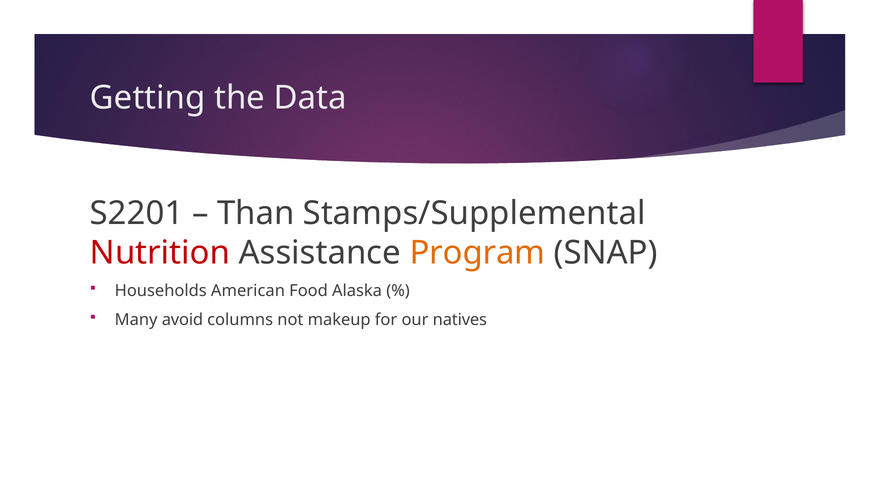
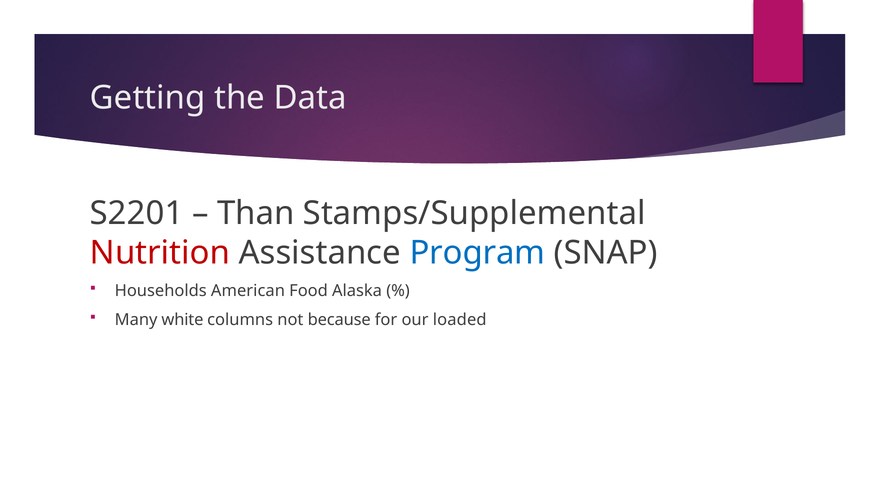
Program colour: orange -> blue
avoid: avoid -> white
makeup: makeup -> because
natives: natives -> loaded
